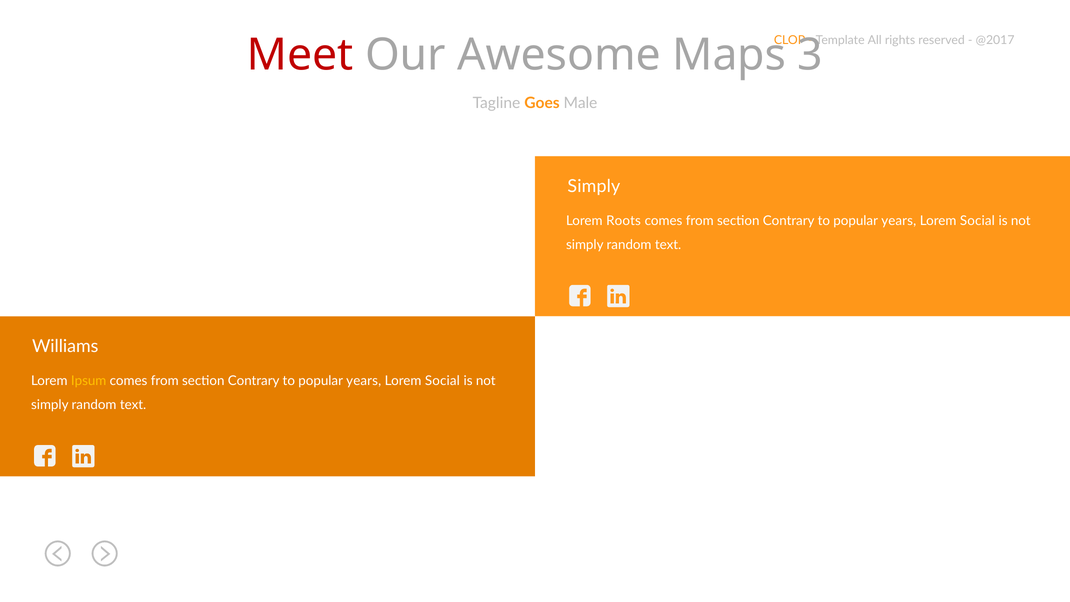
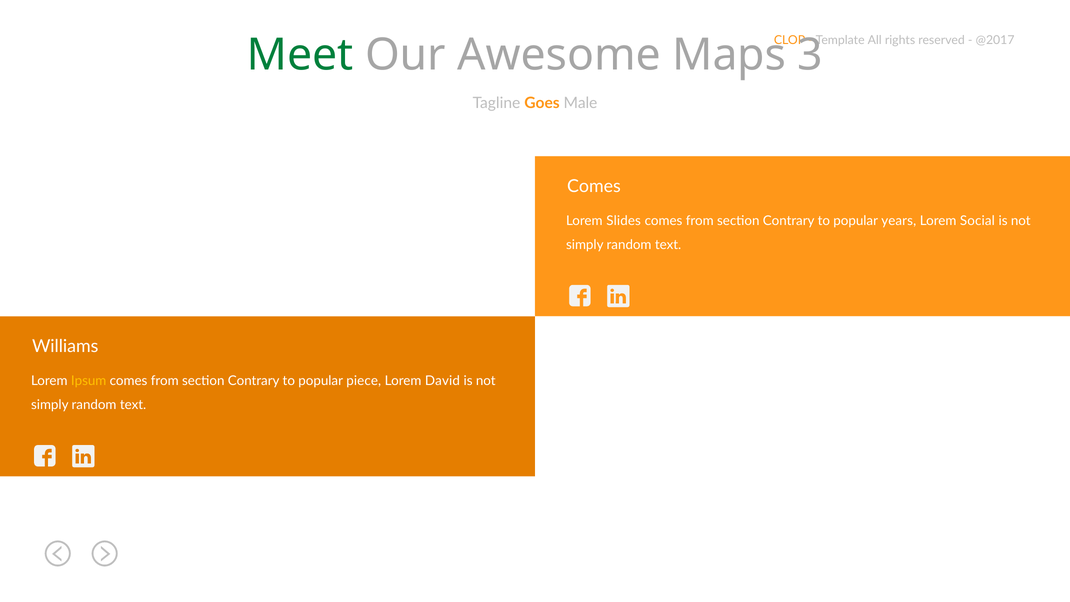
Meet colour: red -> green
Simply at (594, 186): Simply -> Comes
Roots: Roots -> Slides
years at (364, 381): years -> piece
Social at (442, 381): Social -> David
